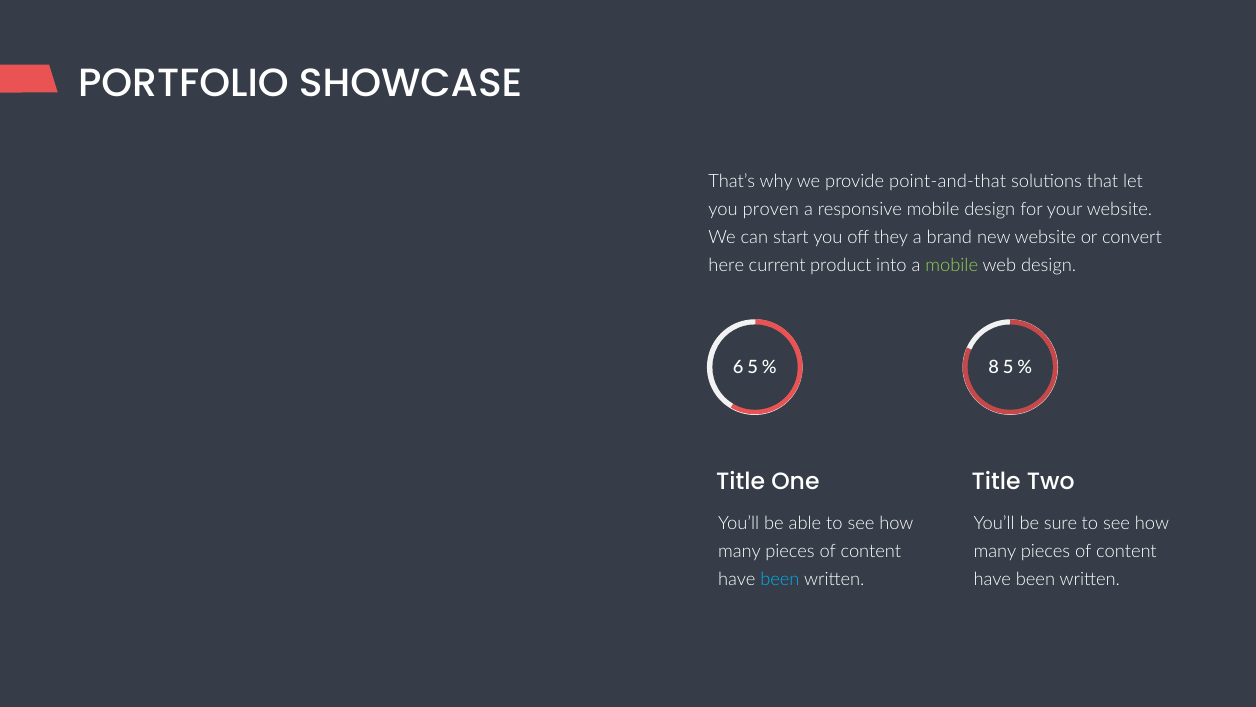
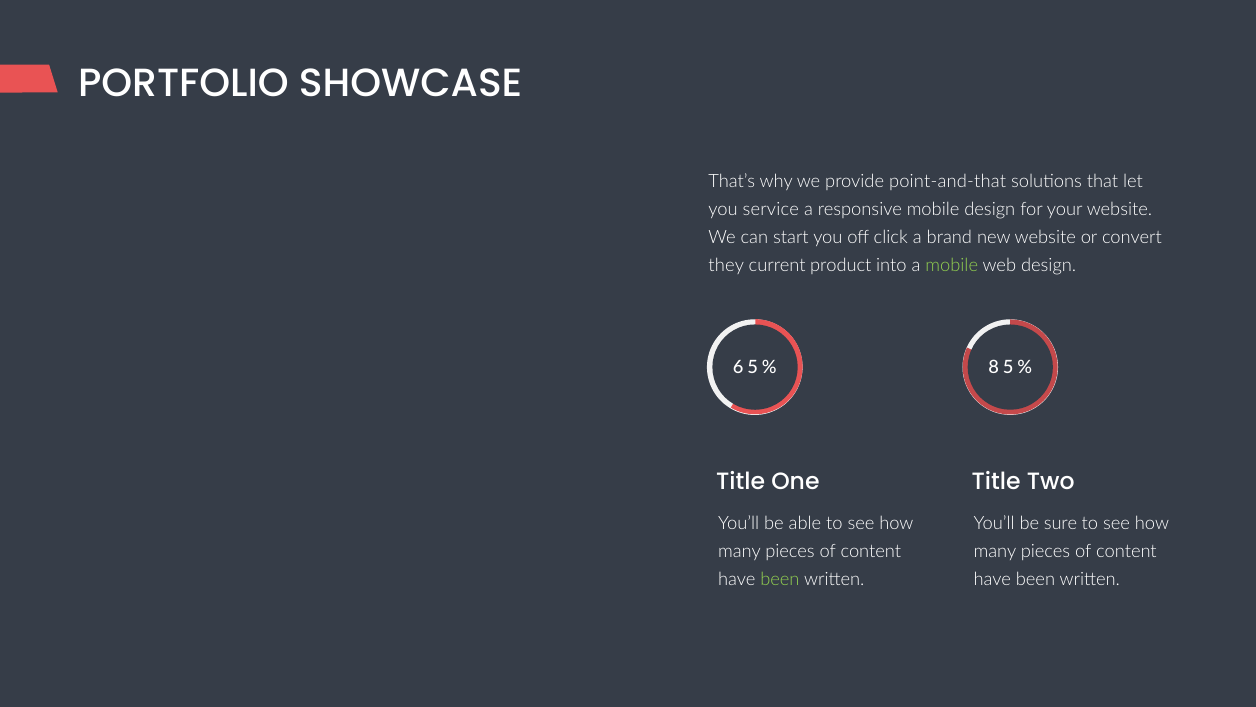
proven: proven -> service
they: they -> click
here: here -> they
been at (780, 580) colour: light blue -> light green
